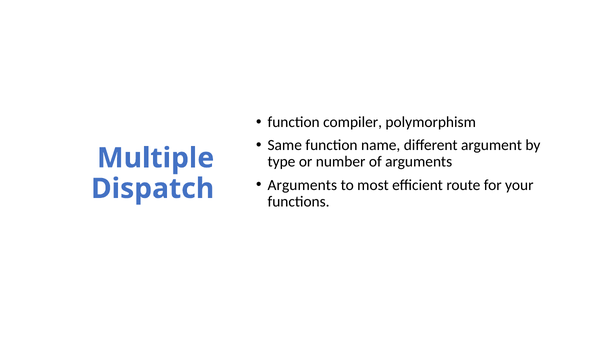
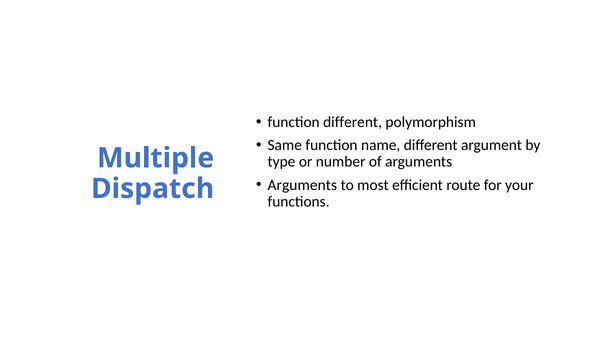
function compiler: compiler -> different
